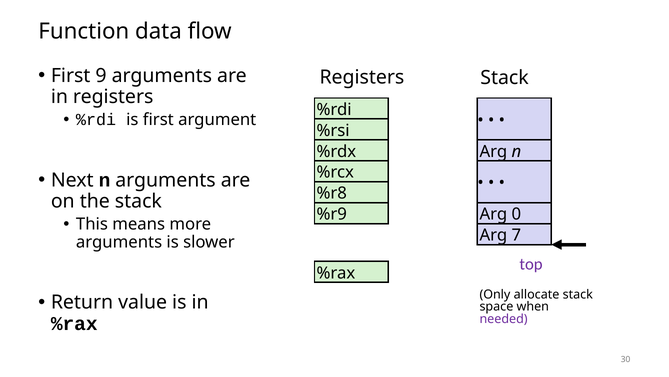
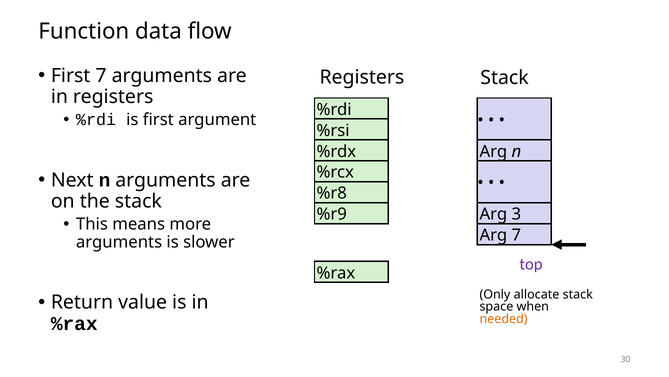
First 9: 9 -> 7
0: 0 -> 3
needed colour: purple -> orange
